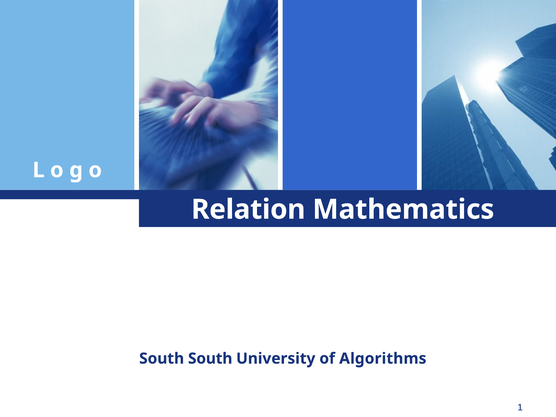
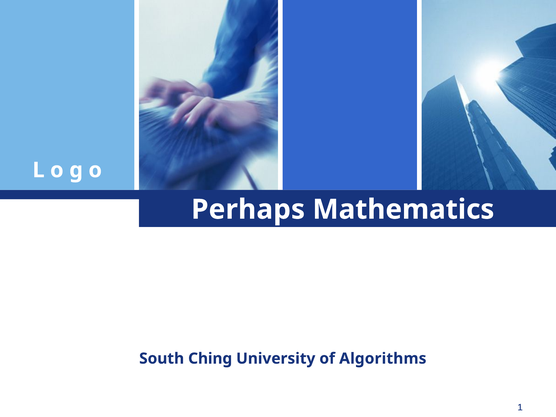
Relation: Relation -> Perhaps
South South: South -> Ching
